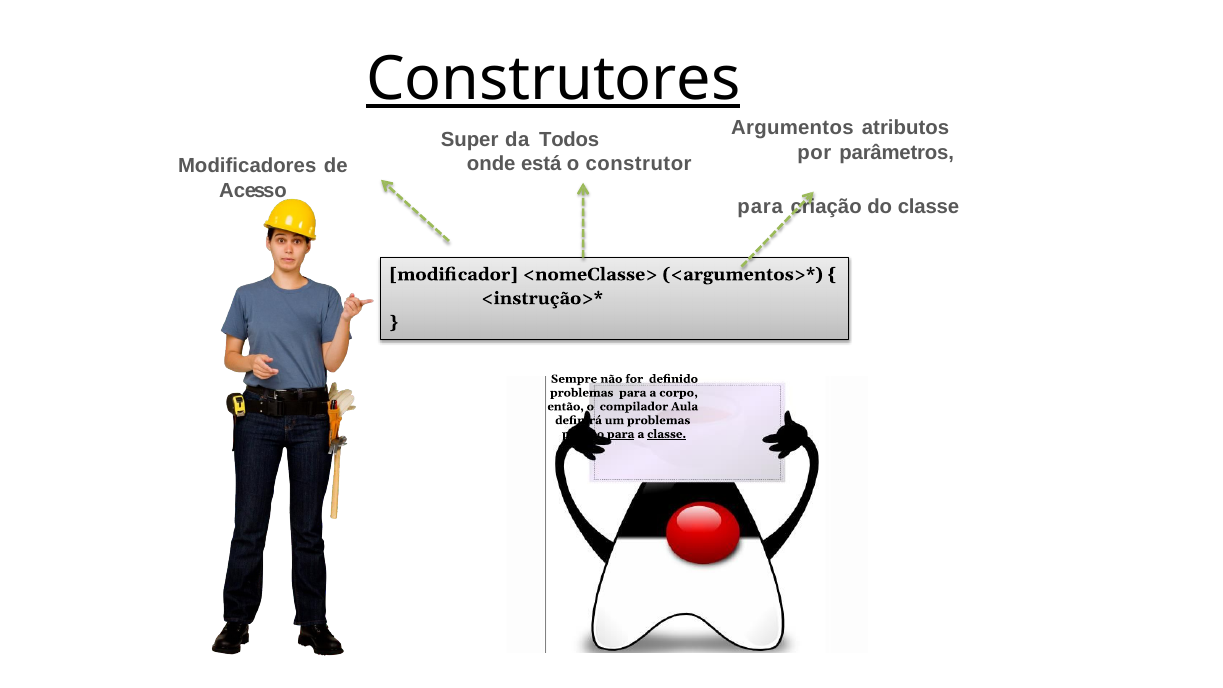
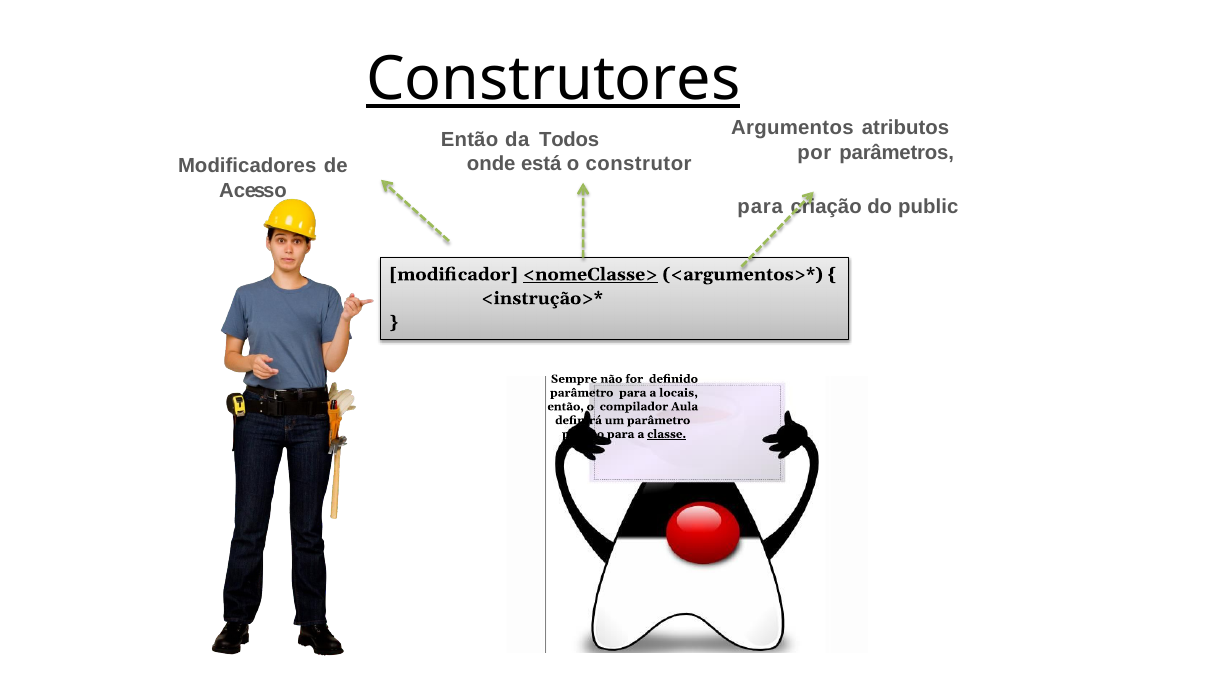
Super at (470, 139): Super -> Então
do classe: classe -> public
<nomeClasse> underline: none -> present
problemas at (582, 393): problemas -> parâmetro
corpo: corpo -> locais
um problemas: problemas -> parâmetro
para at (621, 434) underline: present -> none
